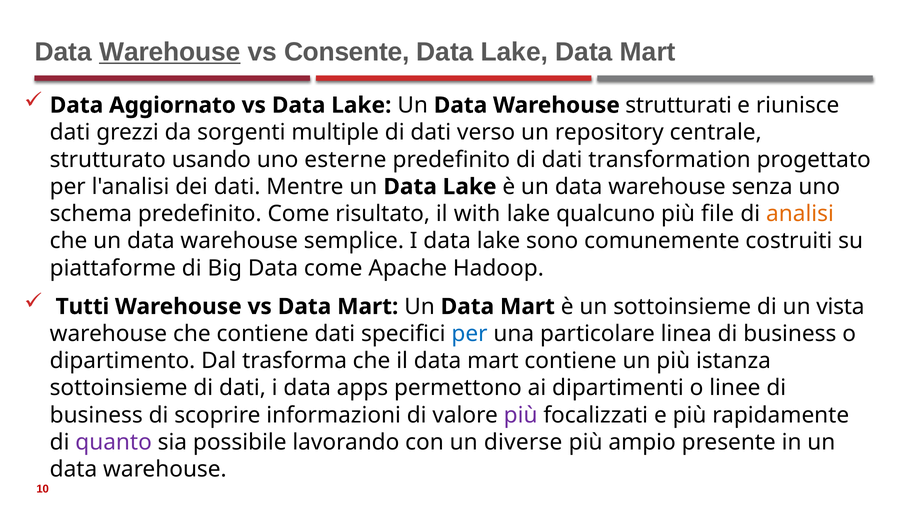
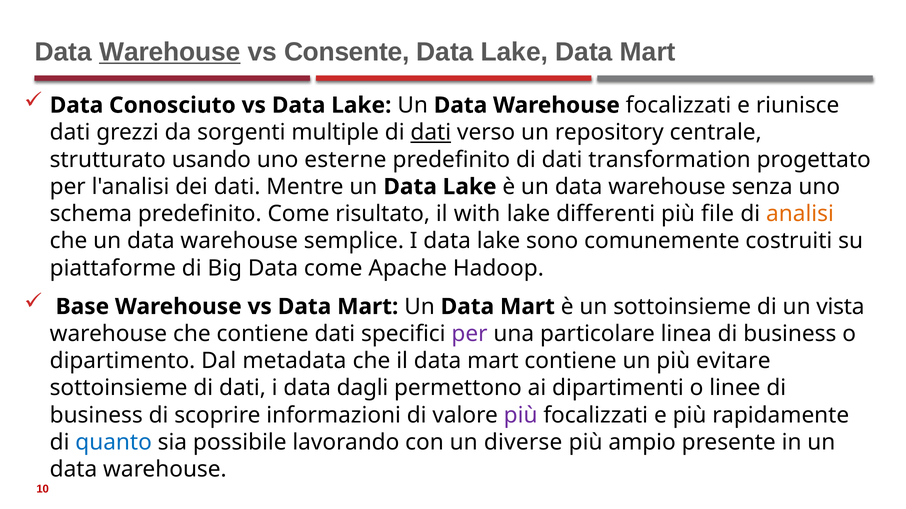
Aggiornato: Aggiornato -> Conosciuto
Warehouse strutturati: strutturati -> focalizzati
dati at (431, 133) underline: none -> present
qualcuno: qualcuno -> differenti
Tutti: Tutti -> Base
per at (470, 334) colour: blue -> purple
trasforma: trasforma -> metadata
istanza: istanza -> evitare
apps: apps -> dagli
quanto colour: purple -> blue
